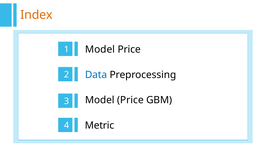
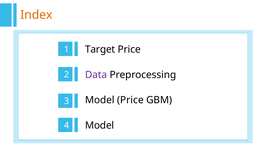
1 Model: Model -> Target
Data colour: blue -> purple
4 Metric: Metric -> Model
